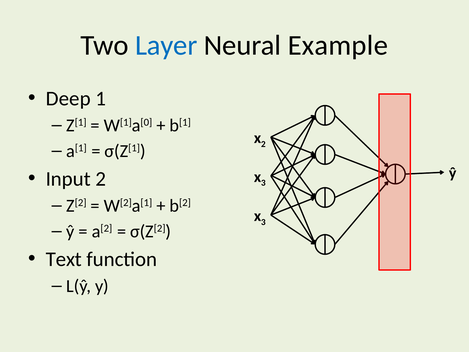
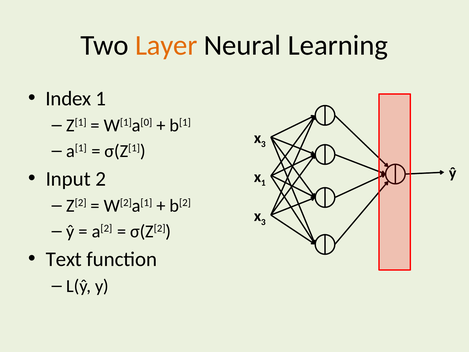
Layer colour: blue -> orange
Example: Example -> Learning
Deep: Deep -> Index
2 at (263, 144): 2 -> 3
3 at (263, 183): 3 -> 1
